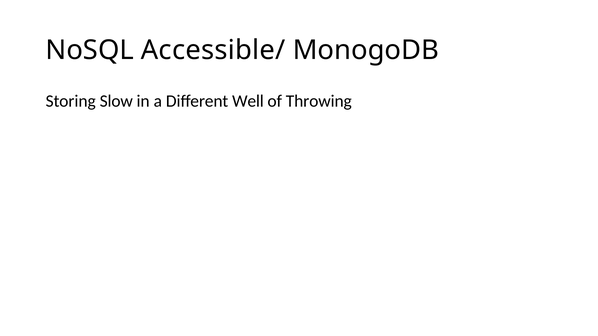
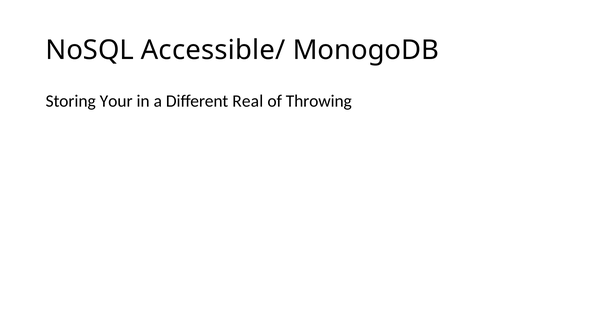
Slow: Slow -> Your
Well: Well -> Real
